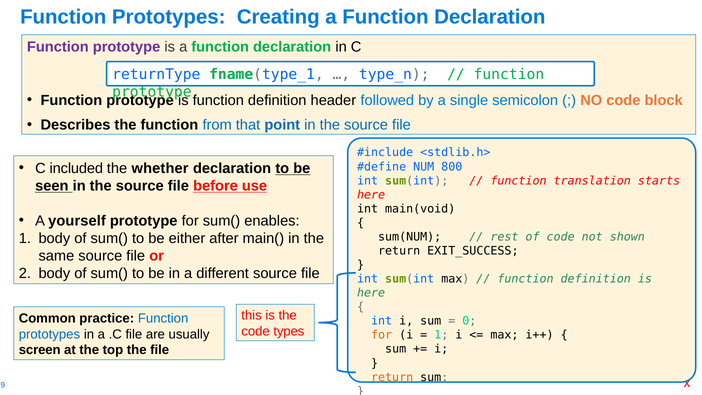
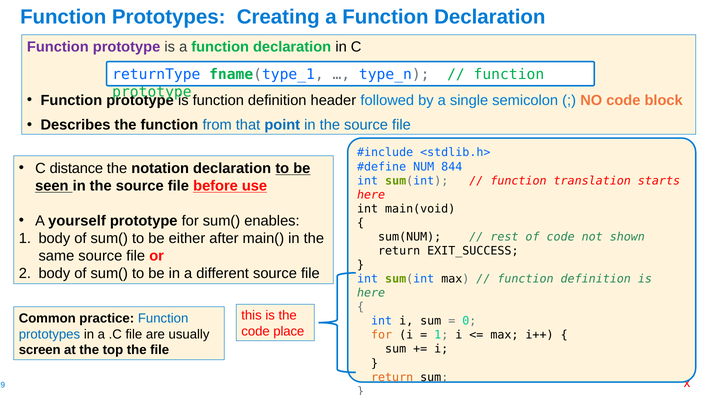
included: included -> distance
whether: whether -> notation
800: 800 -> 844
types: types -> place
